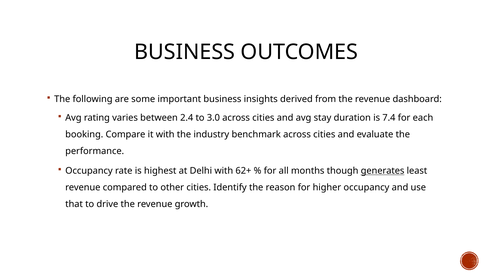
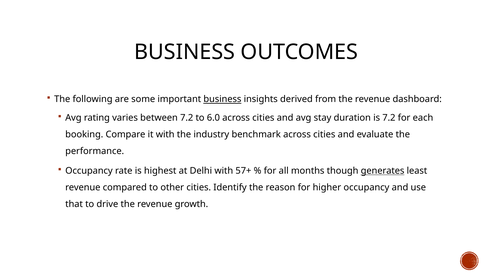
business at (222, 99) underline: none -> present
between 2.4: 2.4 -> 7.2
3.0: 3.0 -> 6.0
is 7.4: 7.4 -> 7.2
62+: 62+ -> 57+
